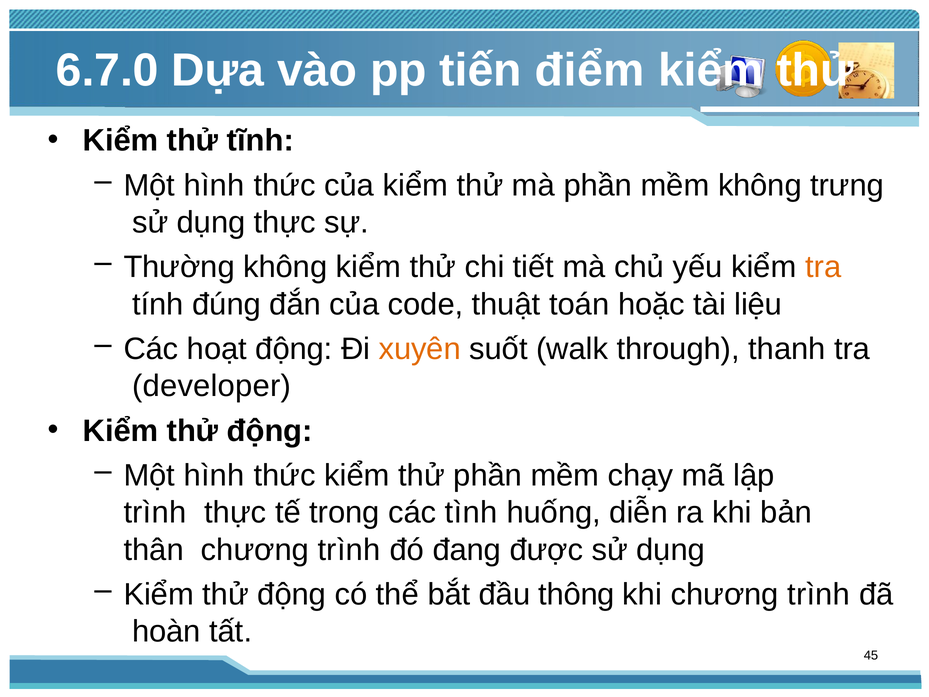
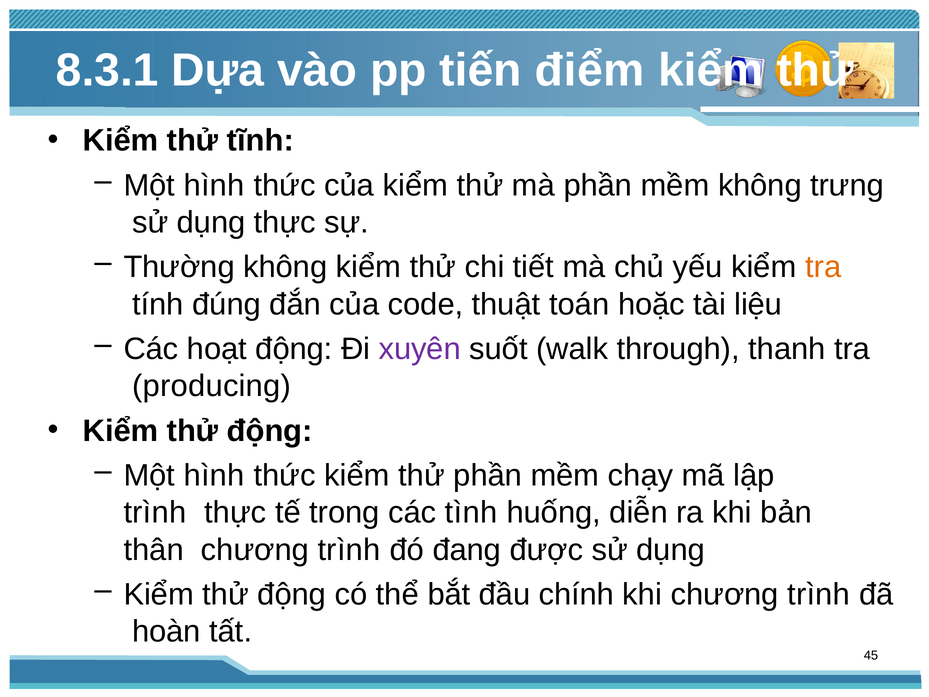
6.7.0: 6.7.0 -> 8.3.1
xuyên colour: orange -> purple
developer: developer -> producing
thông: thông -> chính
